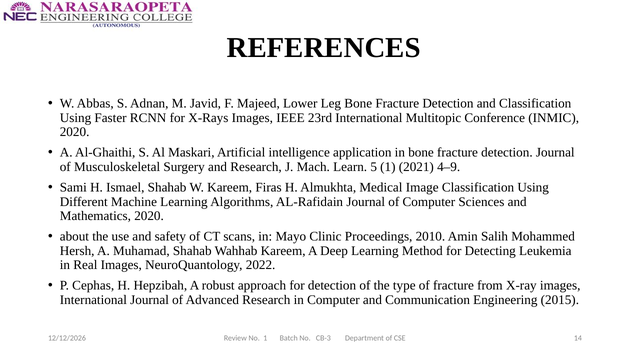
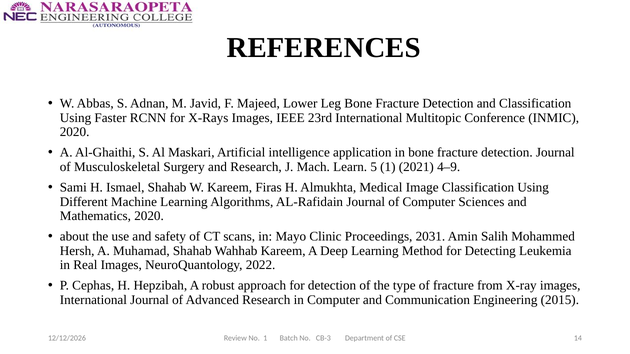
2010: 2010 -> 2031
